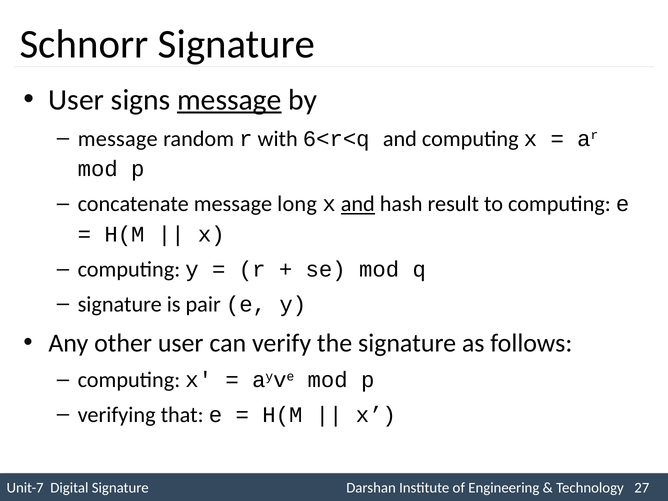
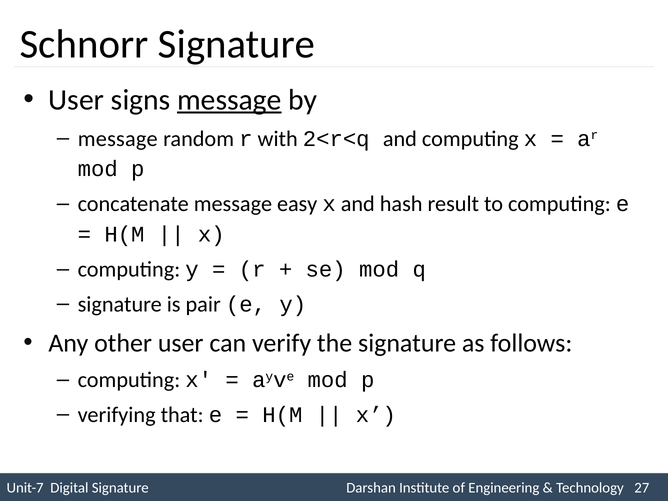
6<r<q: 6<r<q -> 2<r<q
long: long -> easy
and at (358, 204) underline: present -> none
